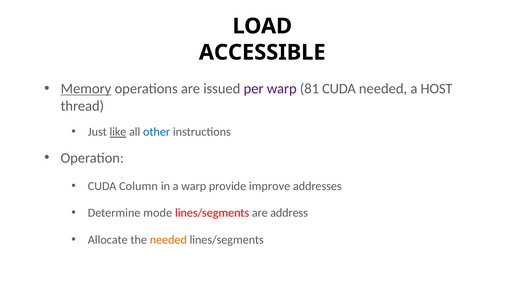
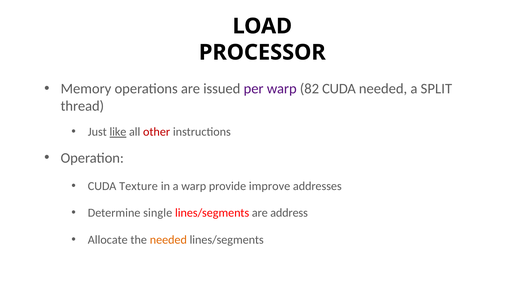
ACCESSIBLE: ACCESSIBLE -> PROCESSOR
Memory underline: present -> none
81: 81 -> 82
HOST: HOST -> SPLIT
other colour: blue -> red
Column: Column -> Texture
mode: mode -> single
